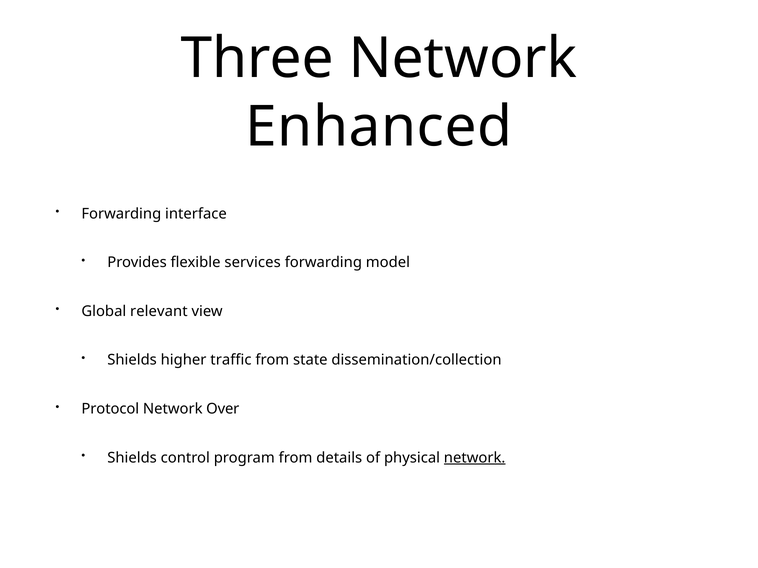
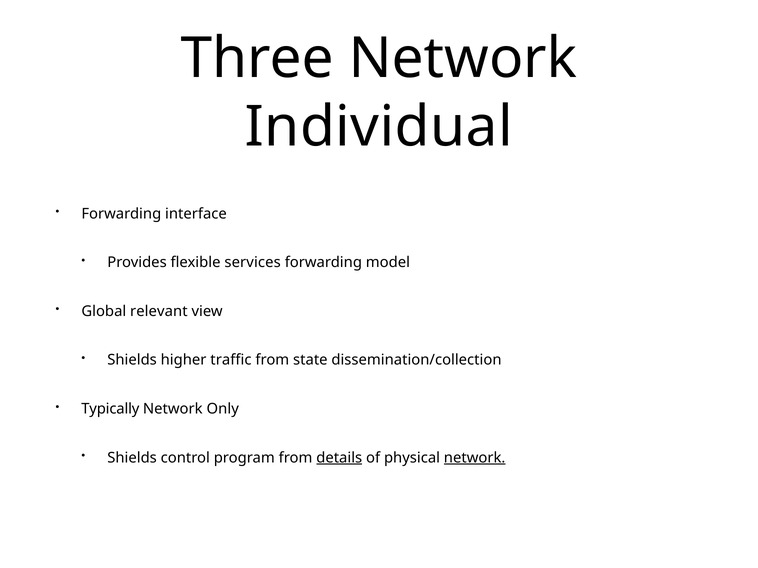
Enhanced: Enhanced -> Individual
Protocol: Protocol -> Typically
Over: Over -> Only
details underline: none -> present
